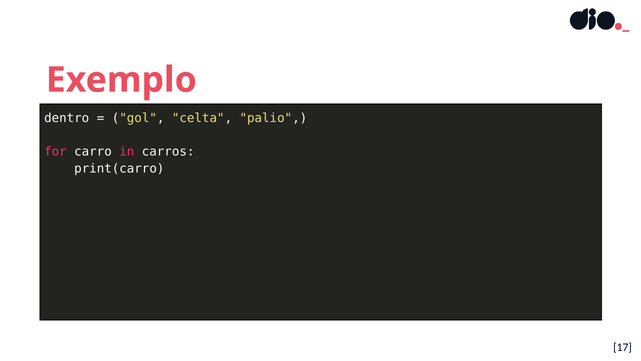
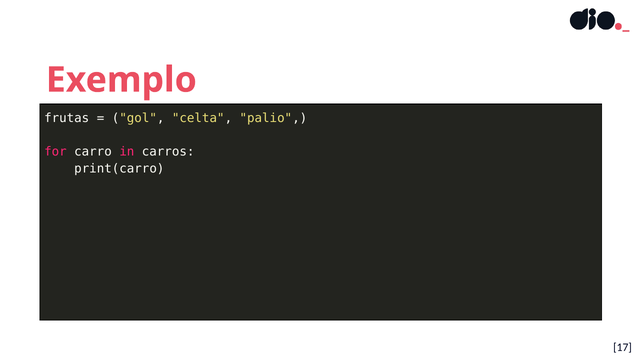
dentro: dentro -> frutas
